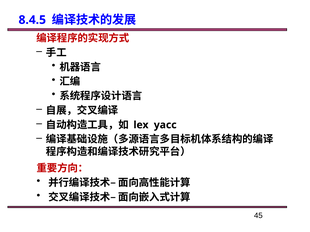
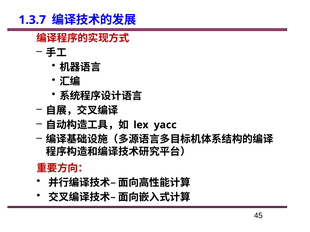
8.4.5: 8.4.5 -> 1.3.7
